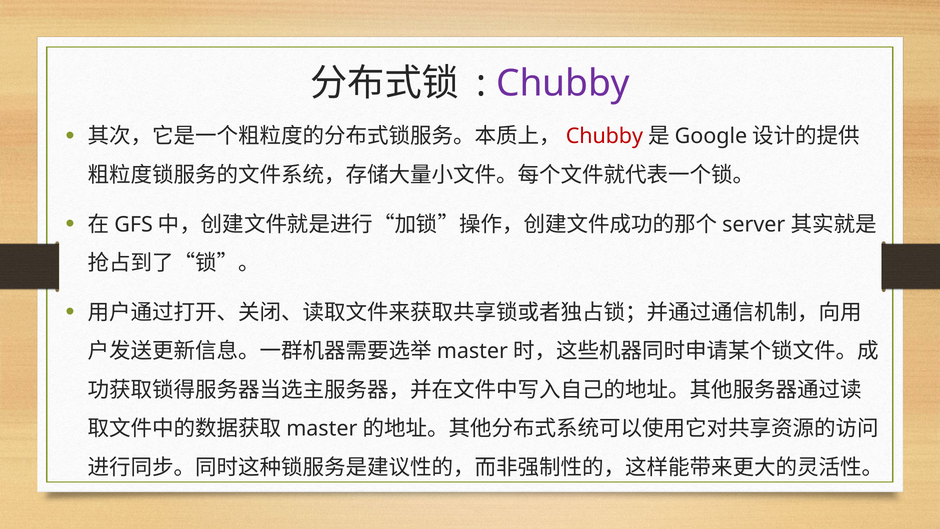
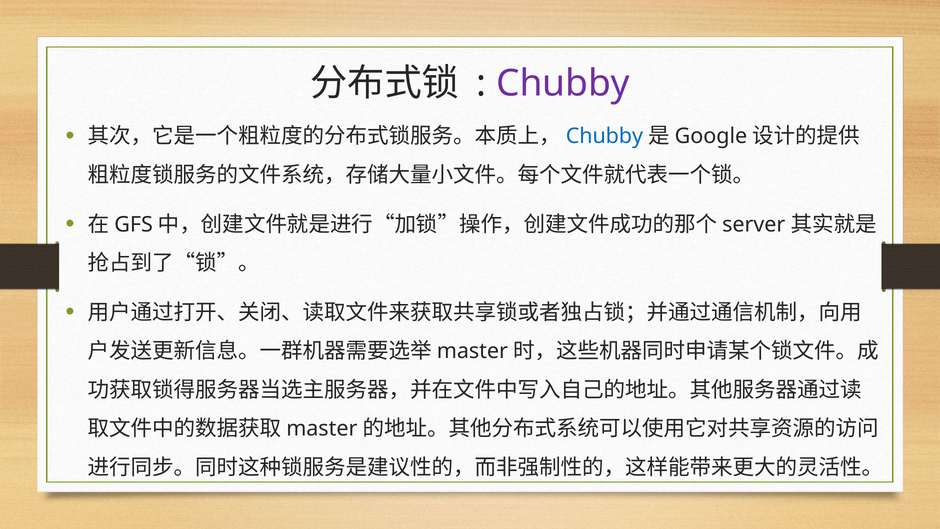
Chubby at (604, 136) colour: red -> blue
